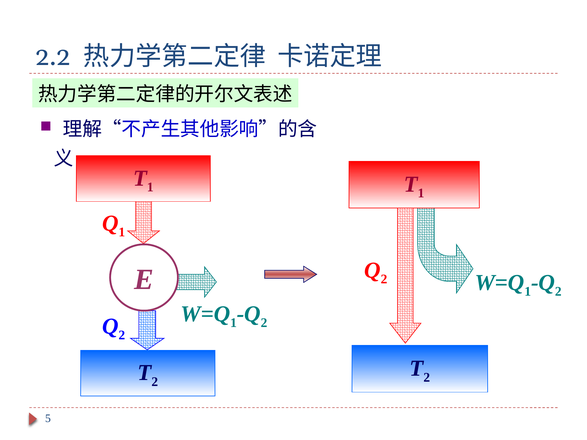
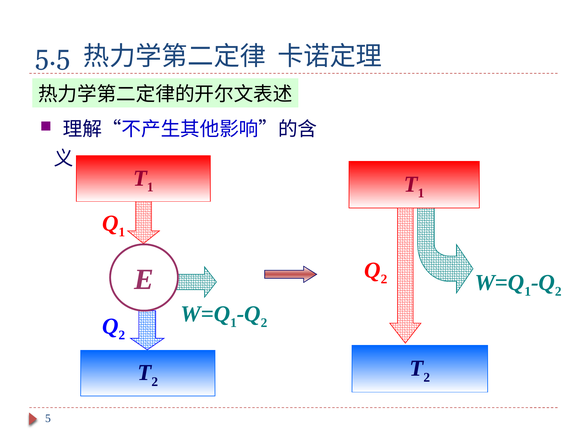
2.2: 2.2 -> 5.5
